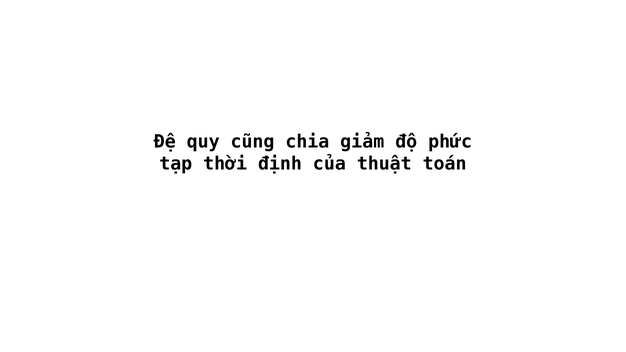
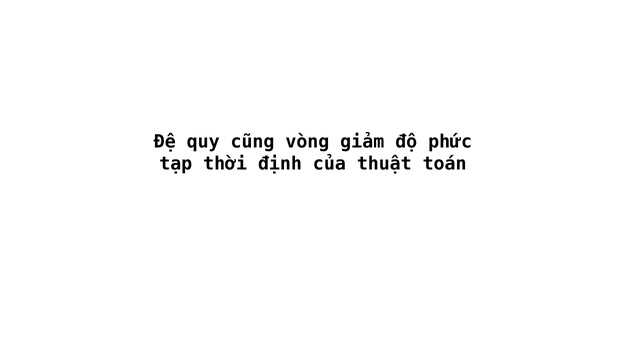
chia: chia -> vòng
